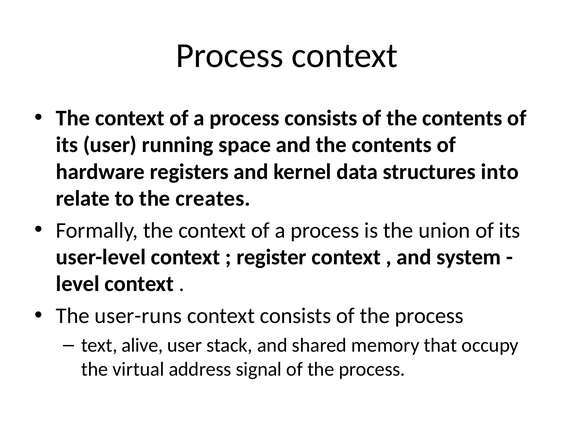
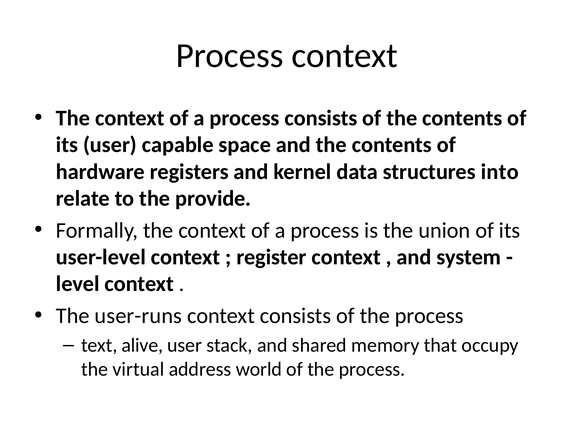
running: running -> capable
creates: creates -> provide
signal: signal -> world
